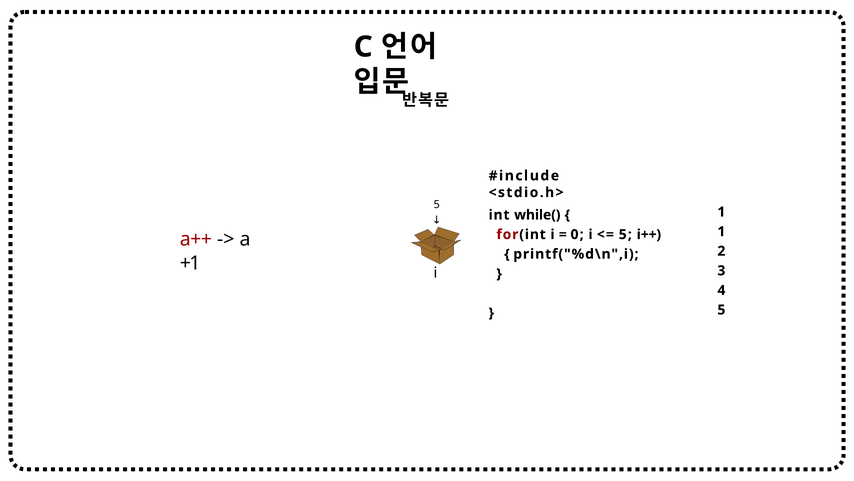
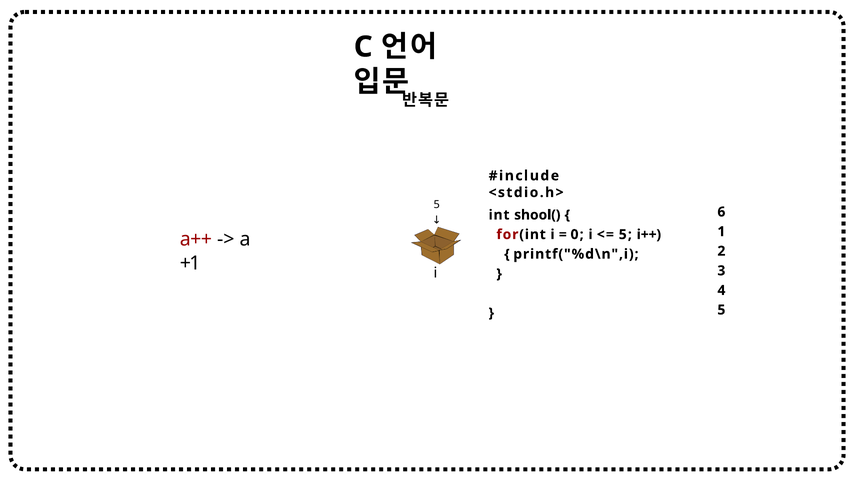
while(: while( -> shool(
1 at (721, 212): 1 -> 6
